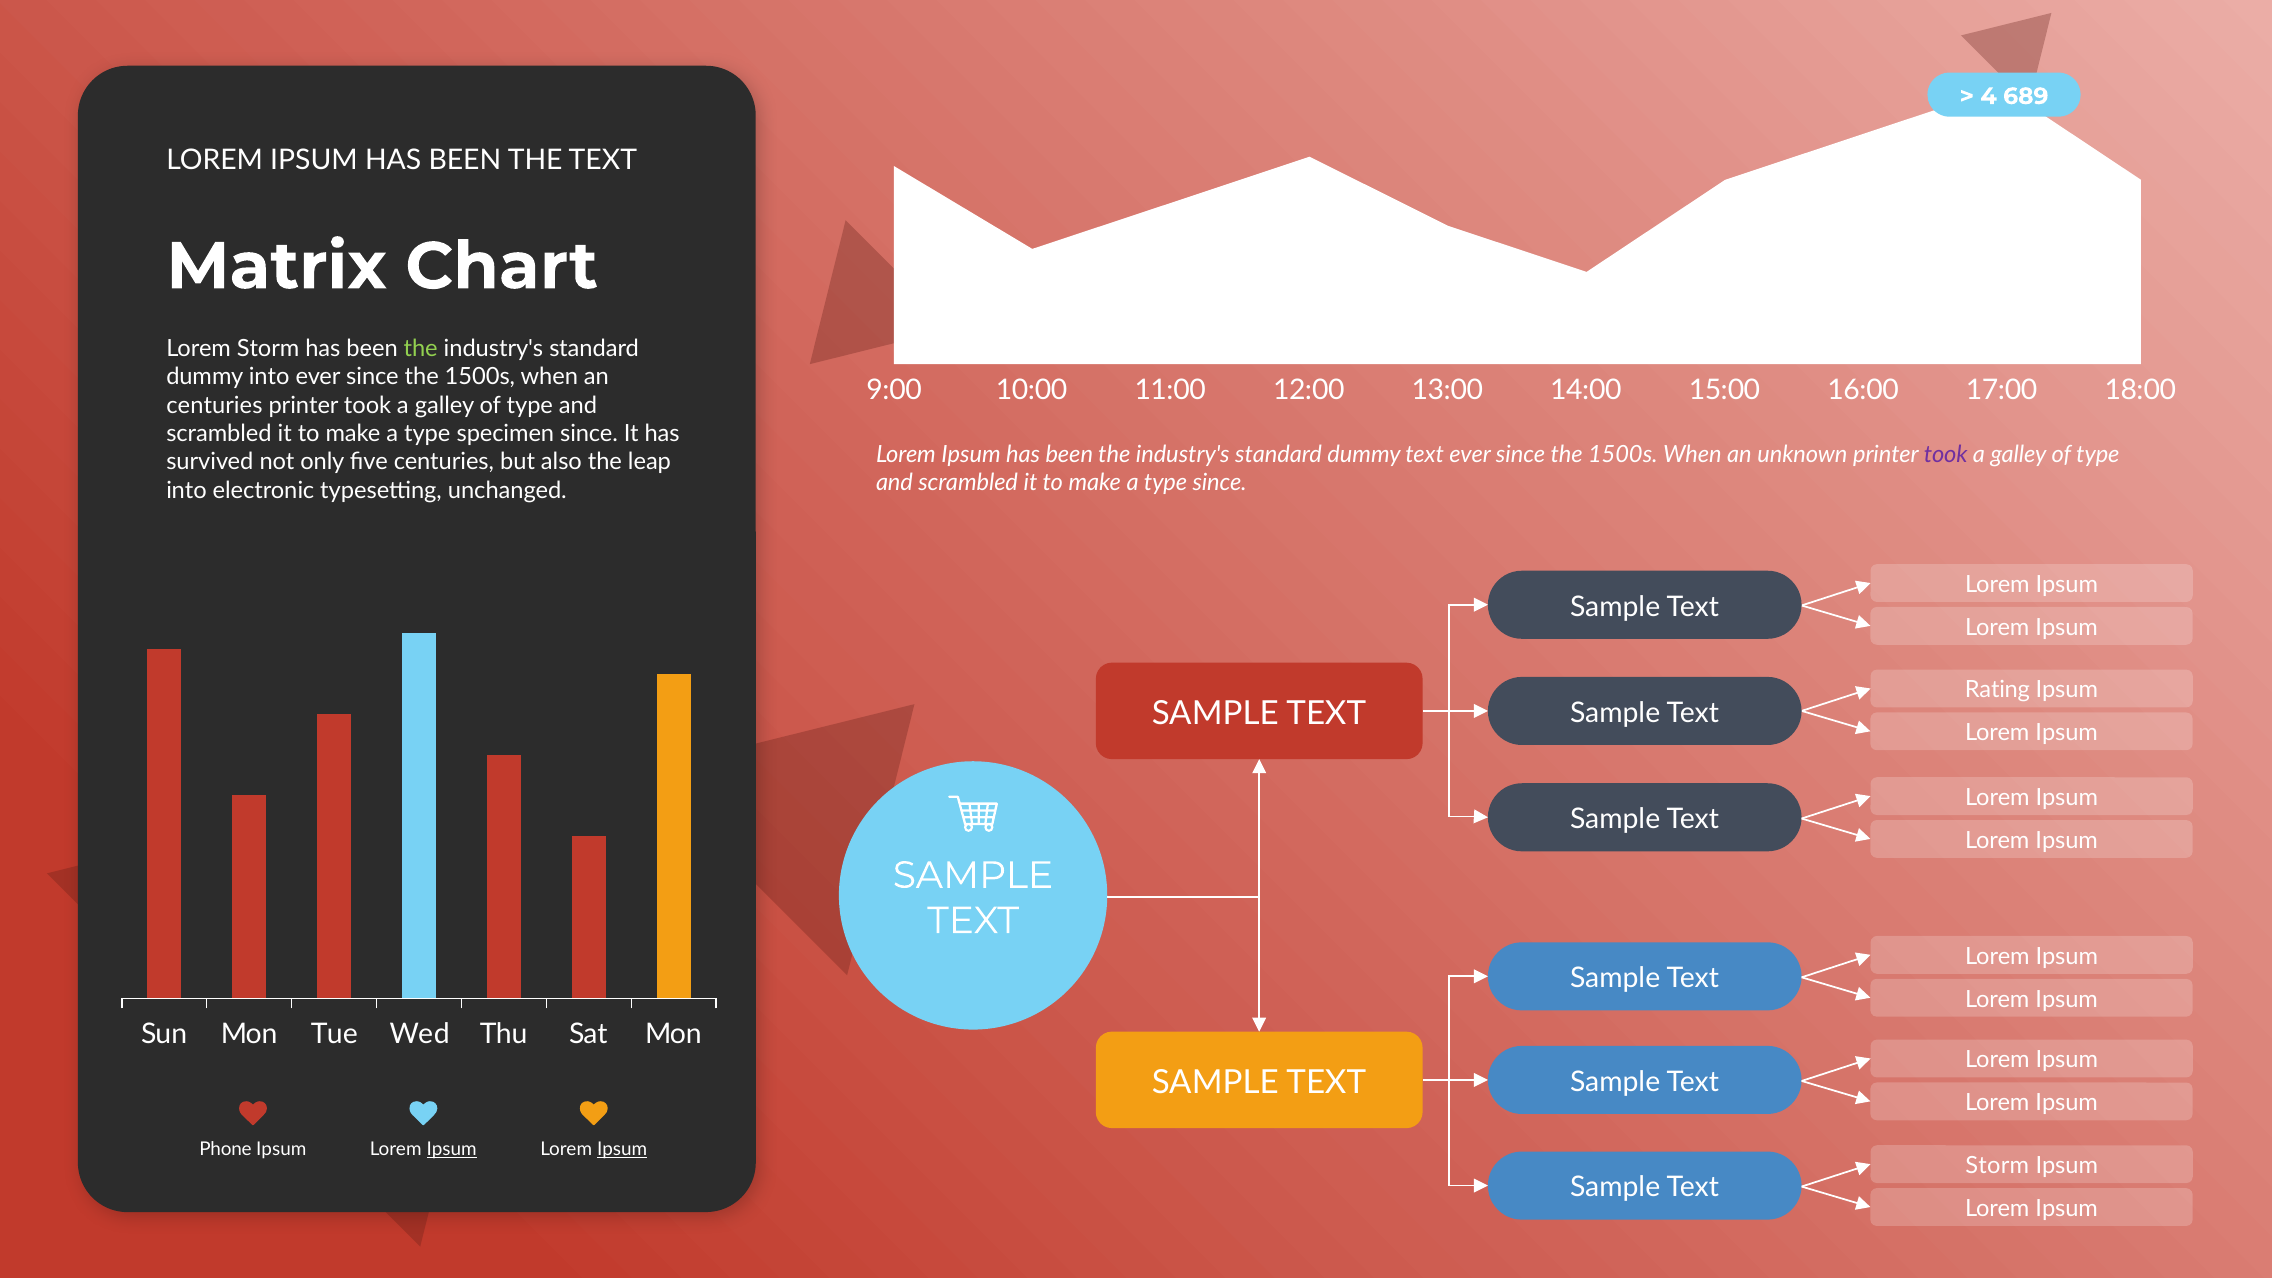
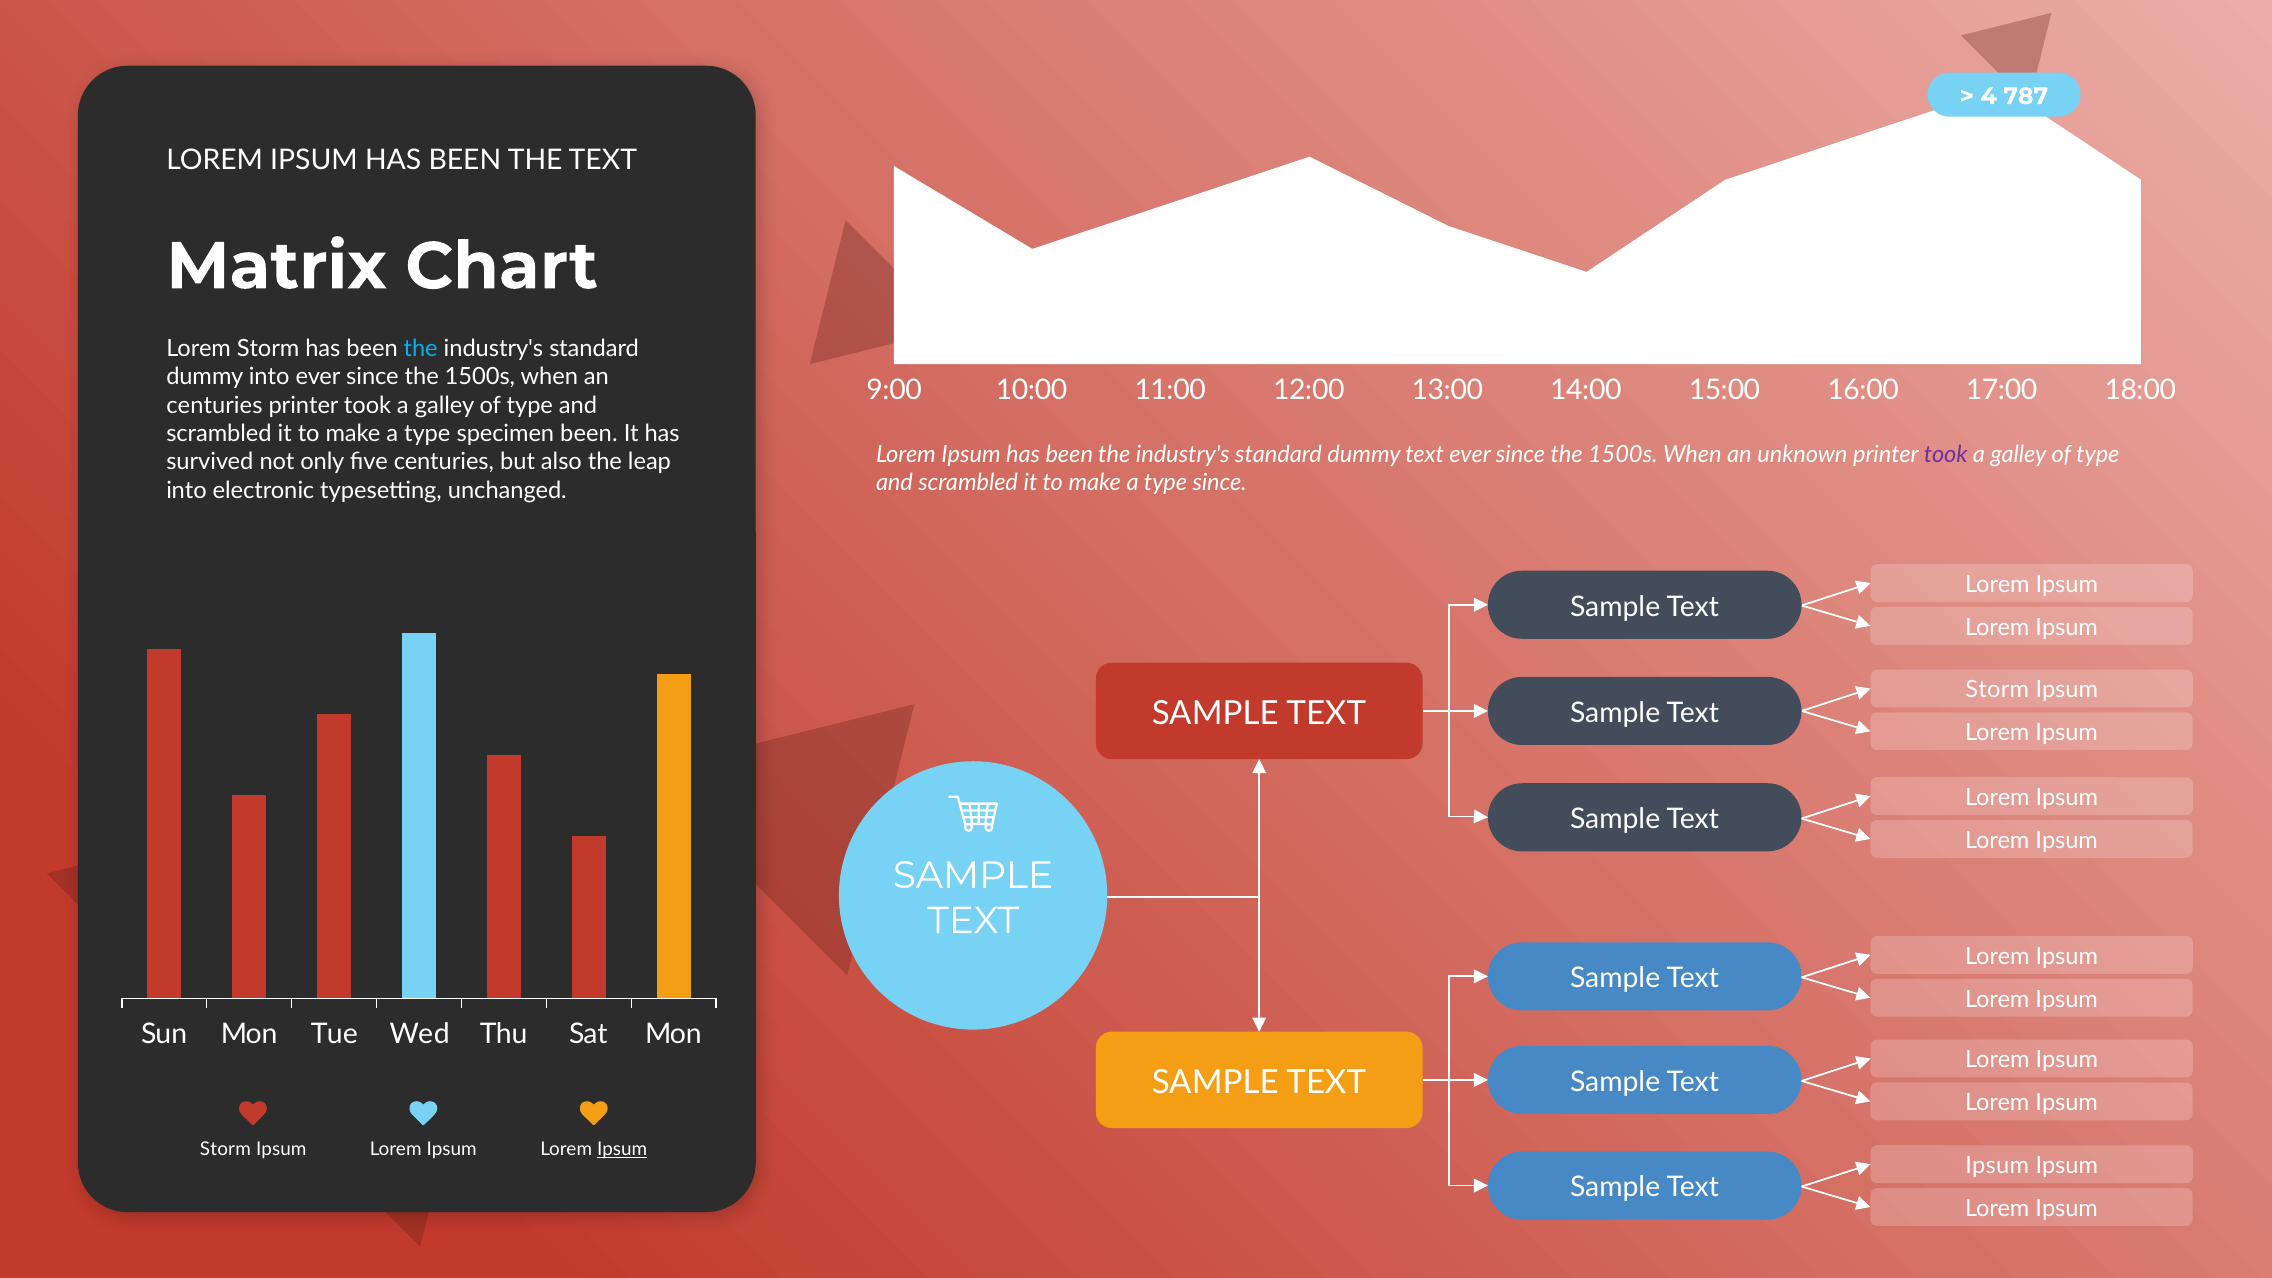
689: 689 -> 787
the at (421, 348) colour: light green -> light blue
specimen since: since -> been
Rating at (1997, 690): Rating -> Storm
Phone at (226, 1149): Phone -> Storm
Ipsum at (452, 1149) underline: present -> none
Storm at (1997, 1166): Storm -> Ipsum
